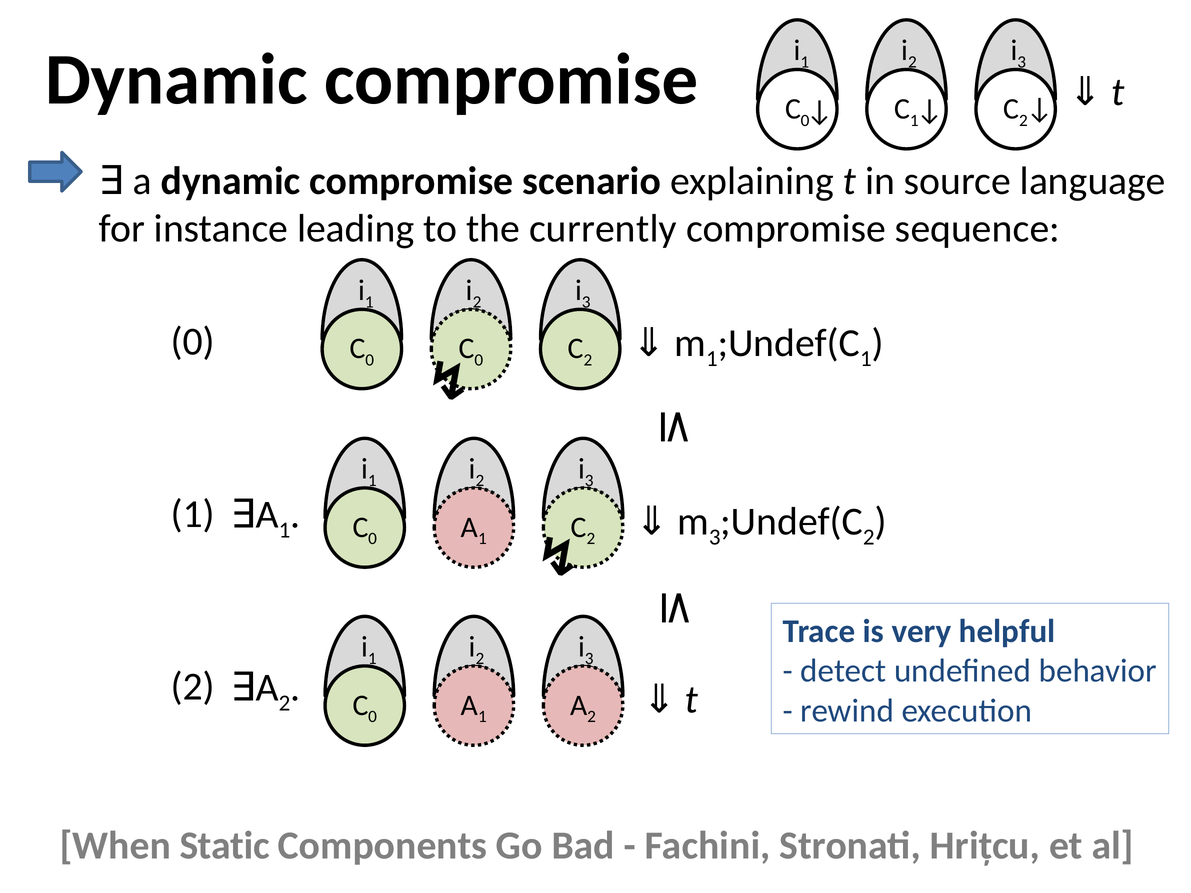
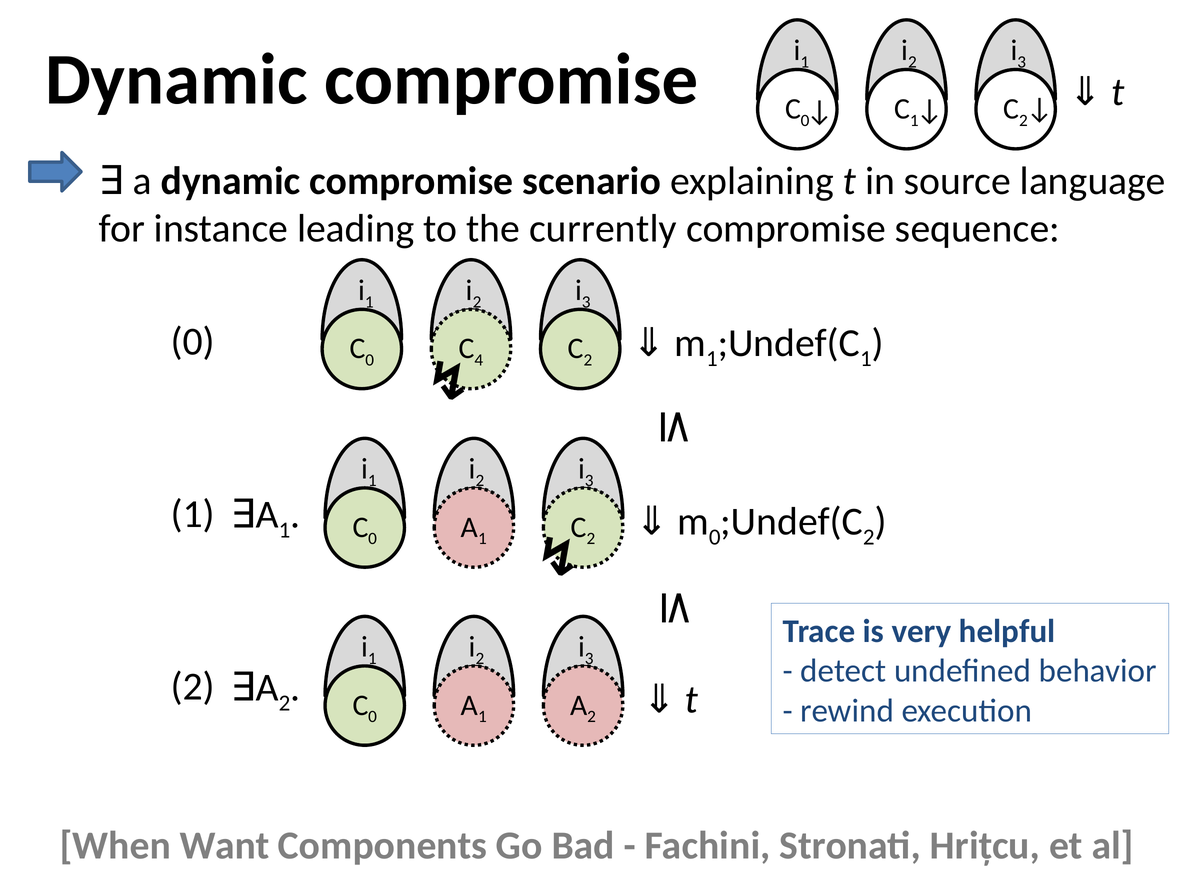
0 at (479, 360): 0 -> 4
3 at (715, 537): 3 -> 0
Static: Static -> Want
